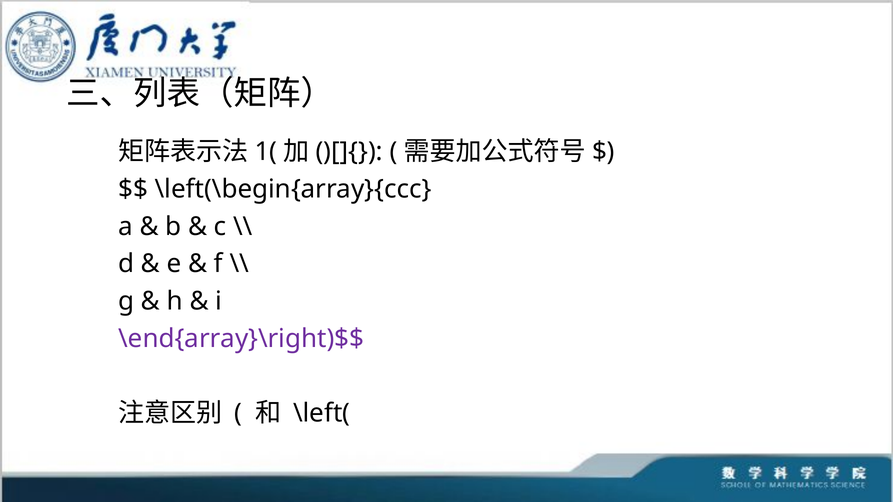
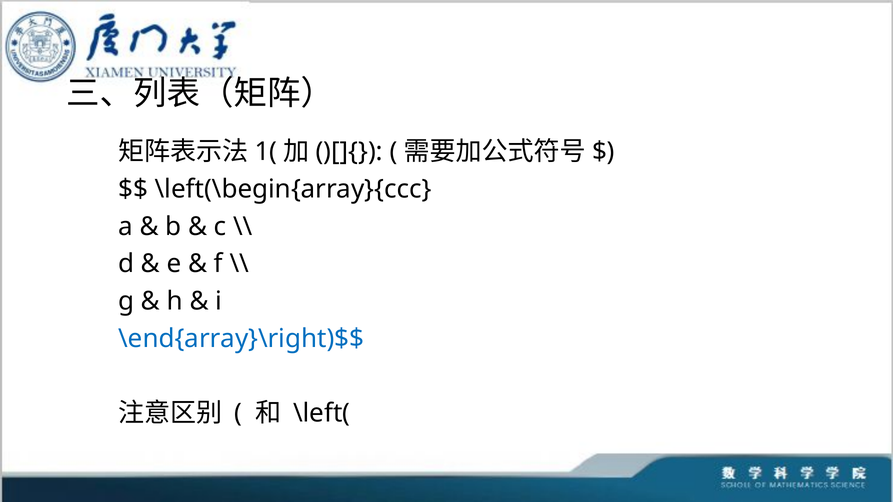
\end{array}\right)$$ colour: purple -> blue
